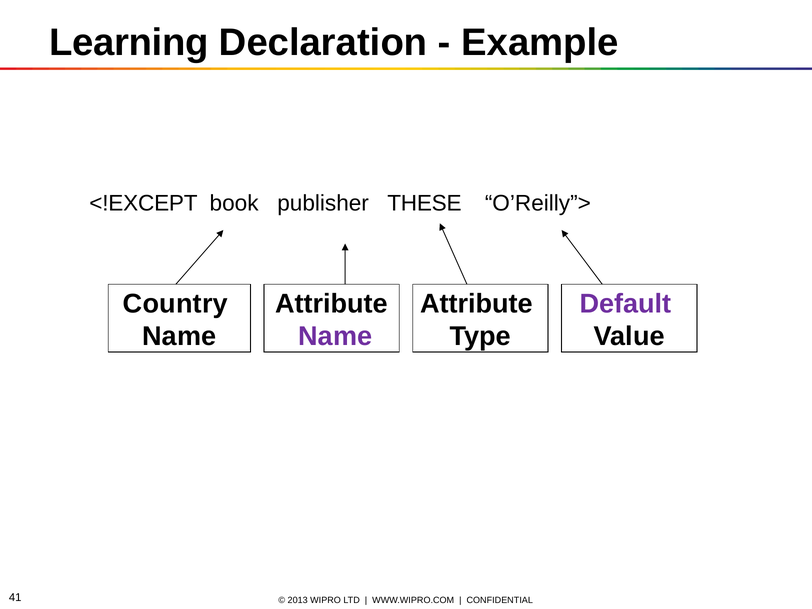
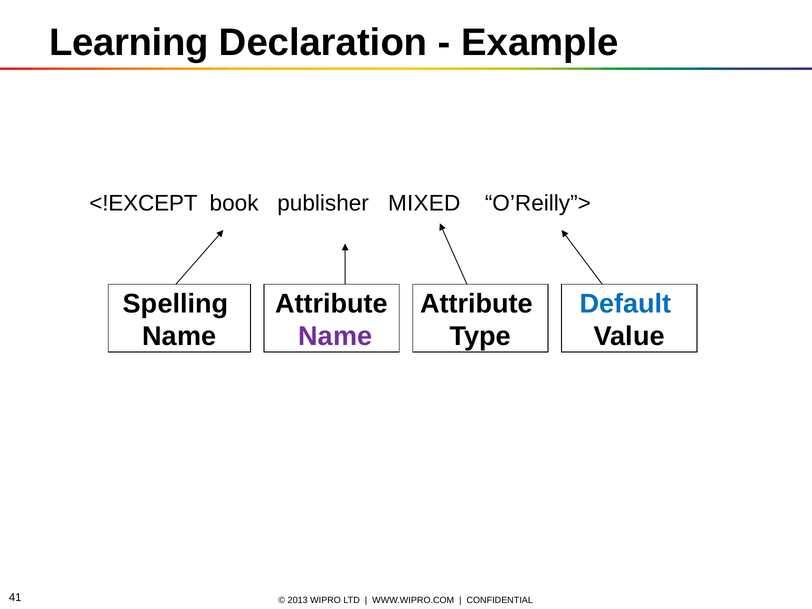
THESE: THESE -> MIXED
Country: Country -> Spelling
Default colour: purple -> blue
